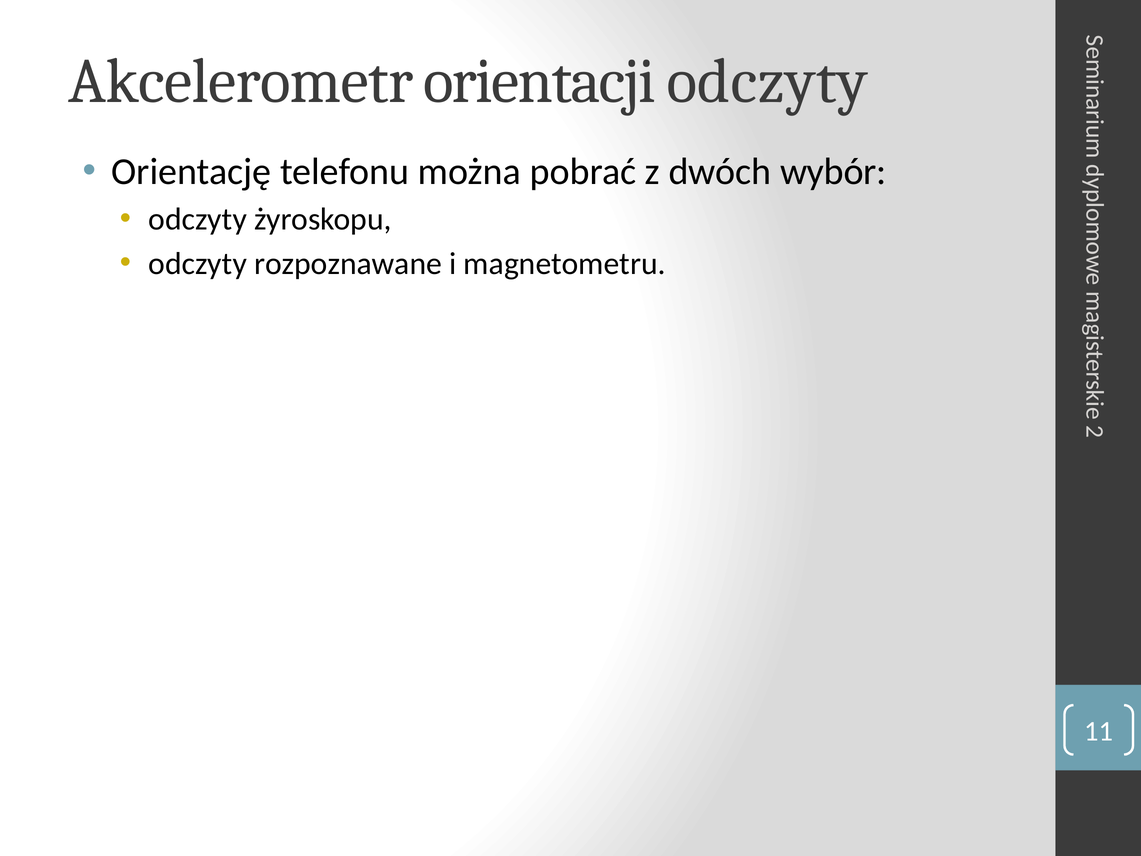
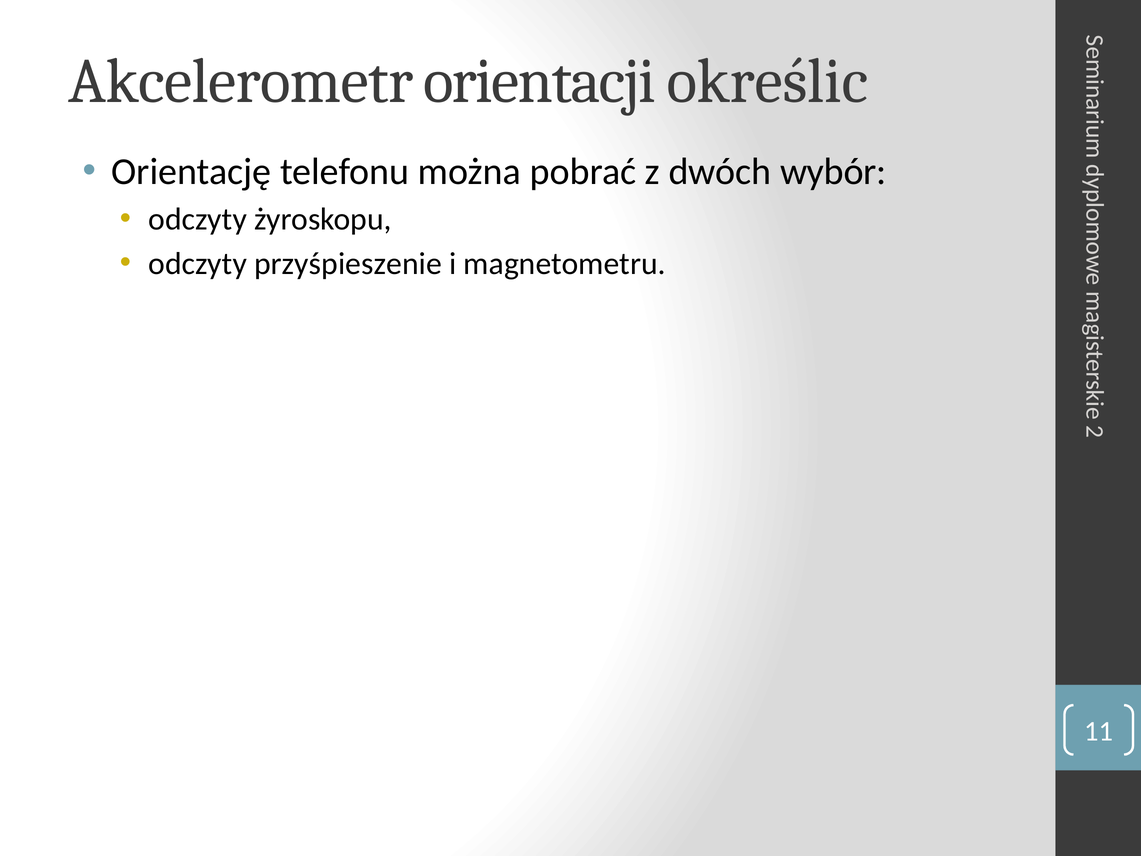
orientacji odczyty: odczyty -> określic
rozpoznawane: rozpoznawane -> przyśpieszenie
